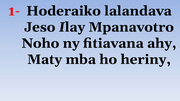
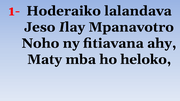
heriny: heriny -> heloko
